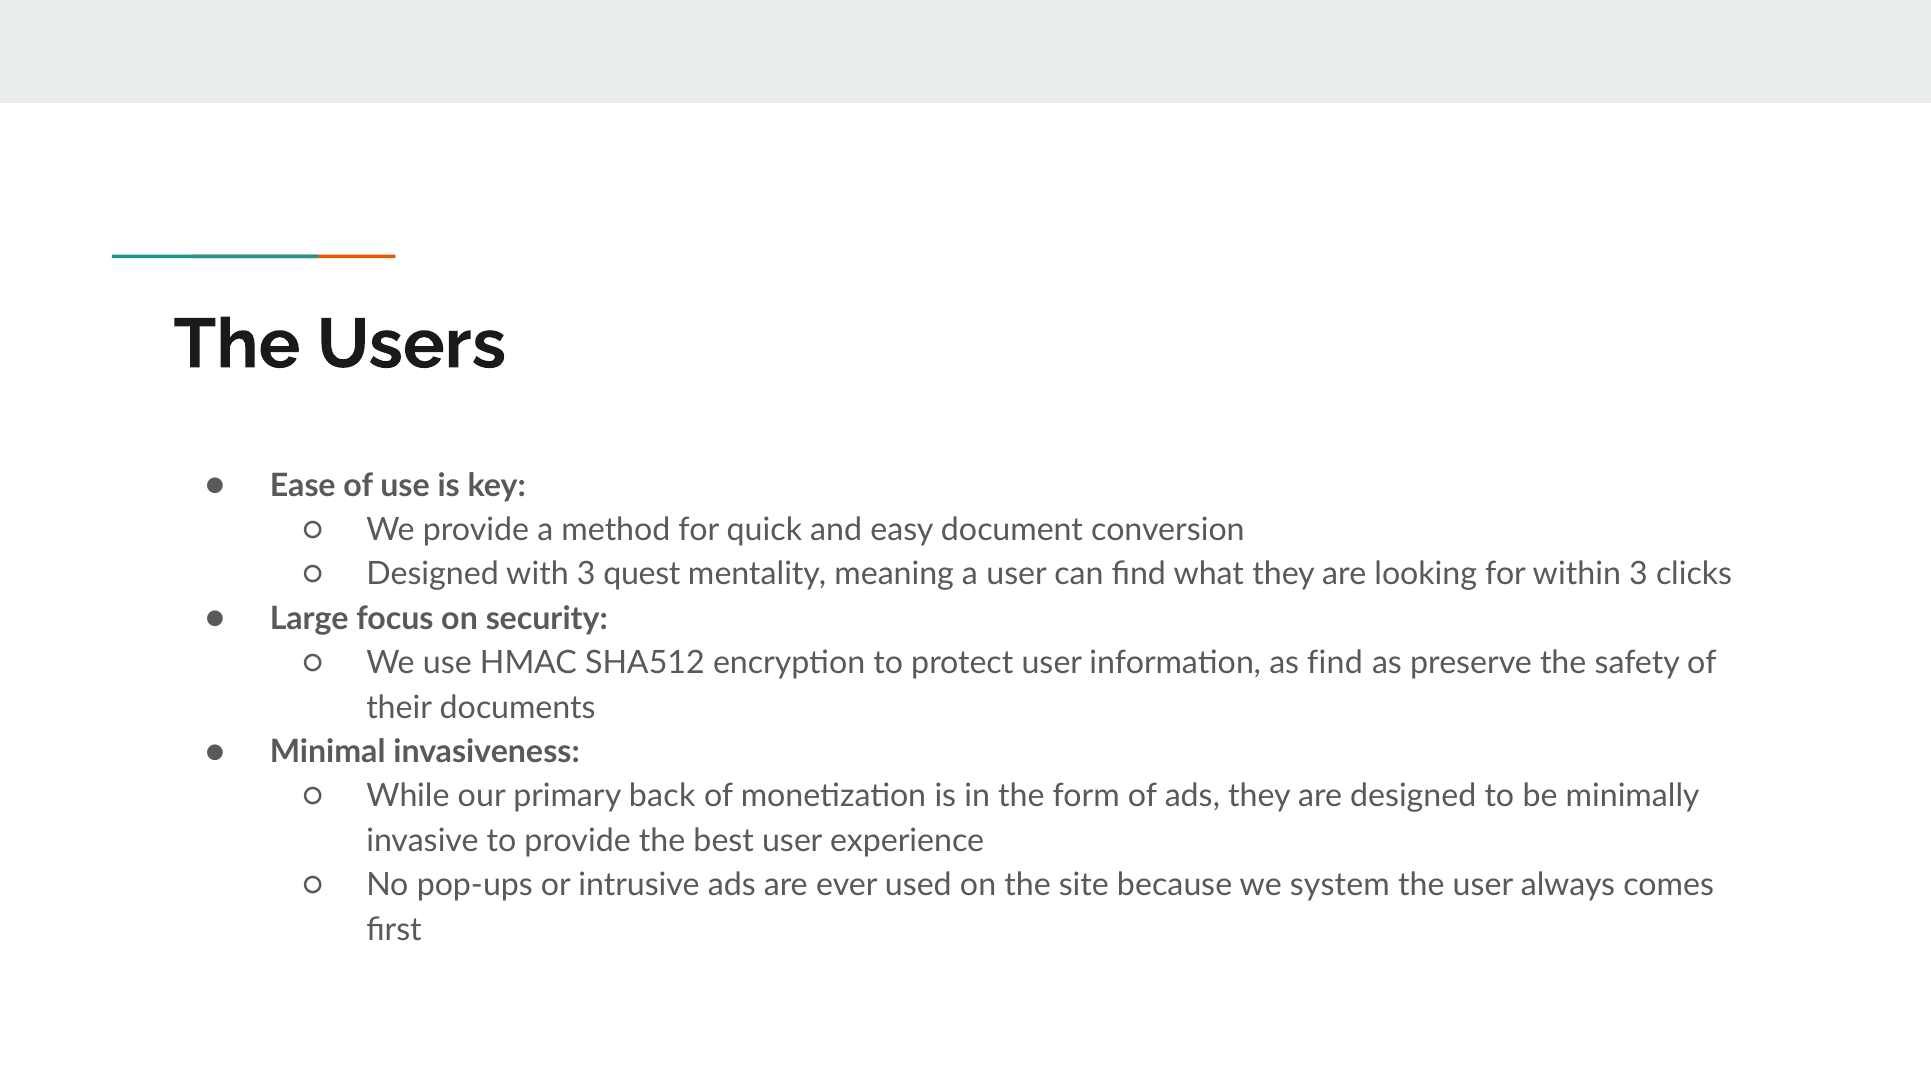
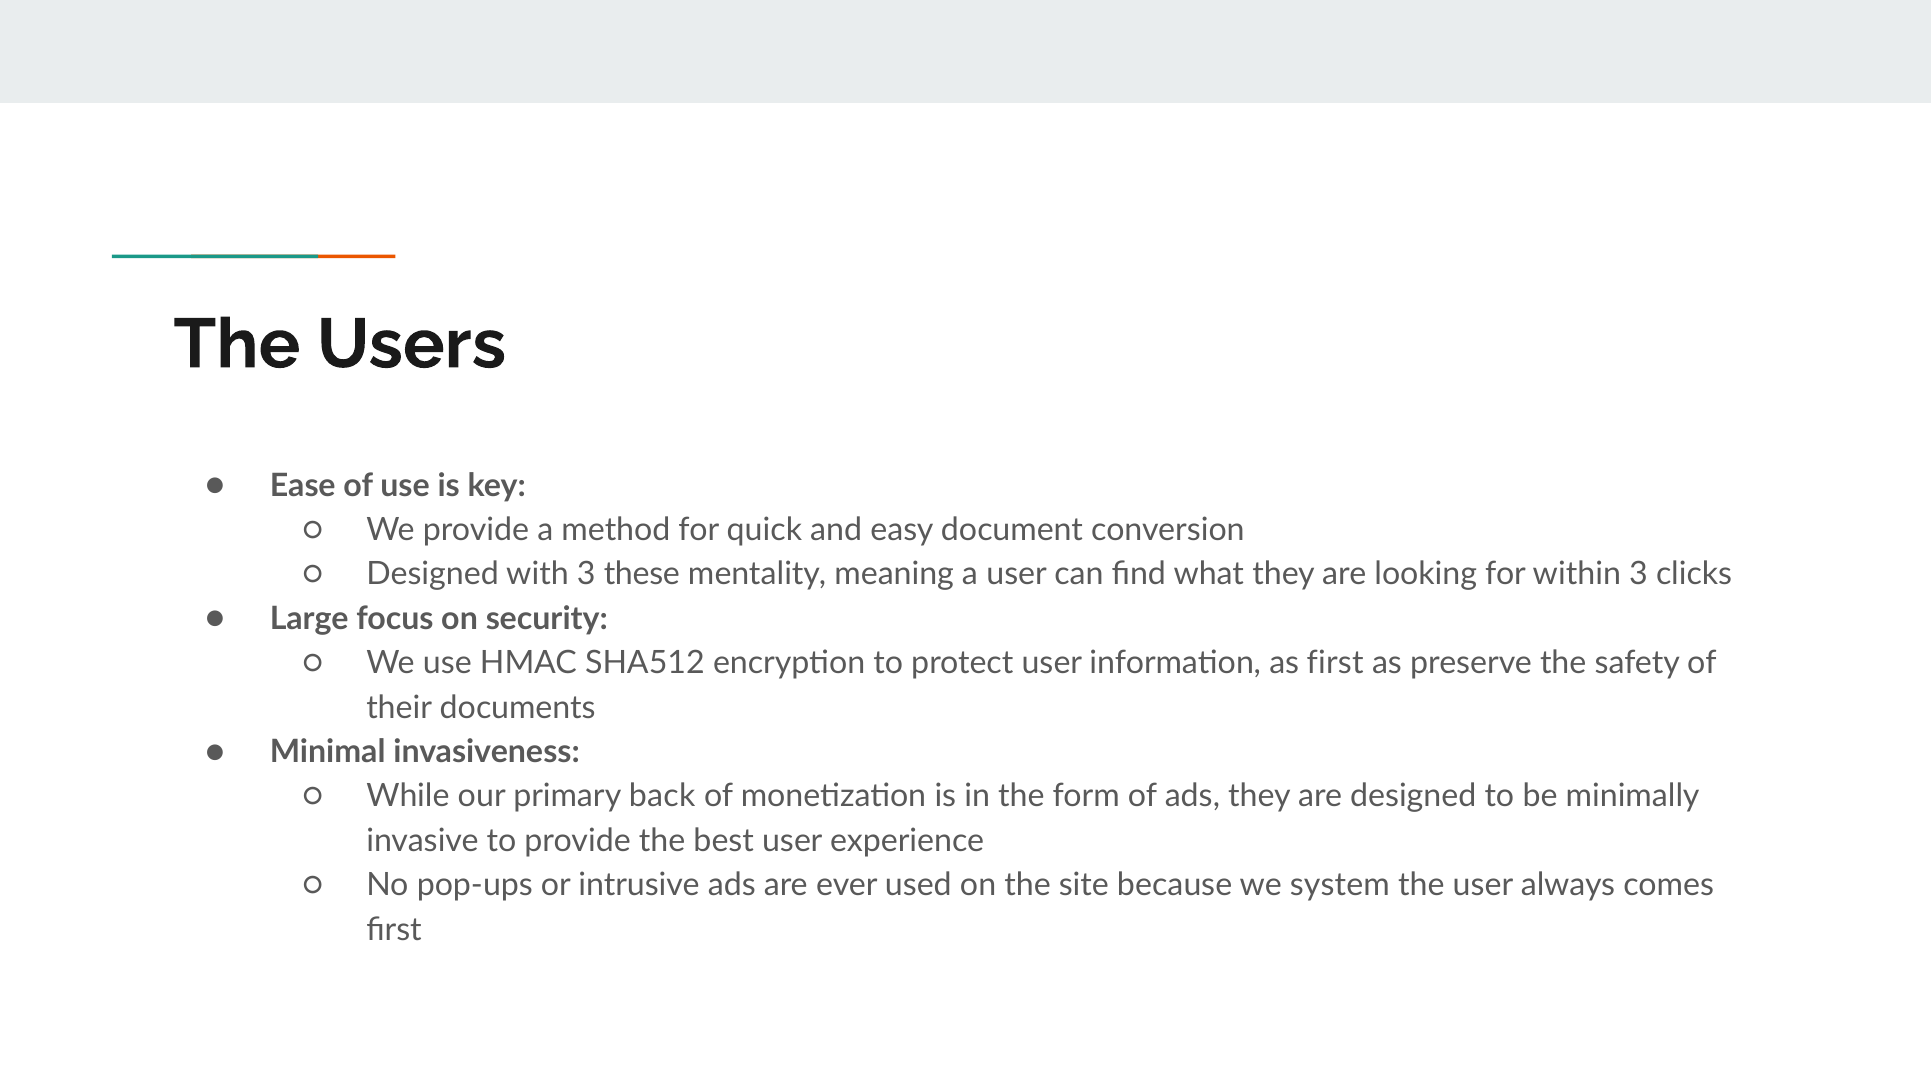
quest: quest -> these
as find: find -> first
